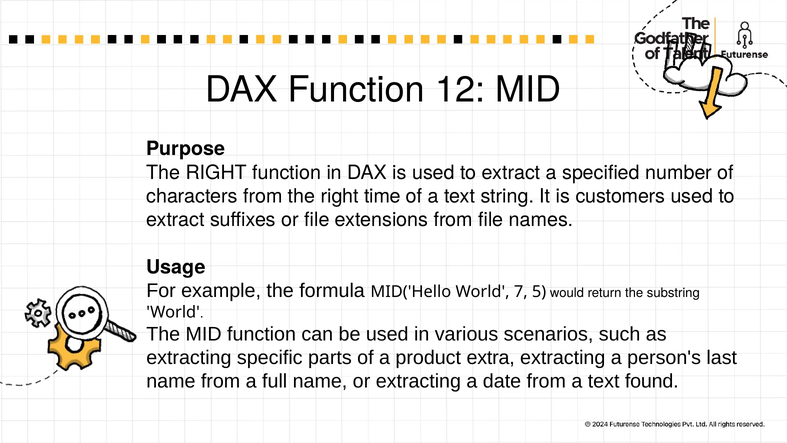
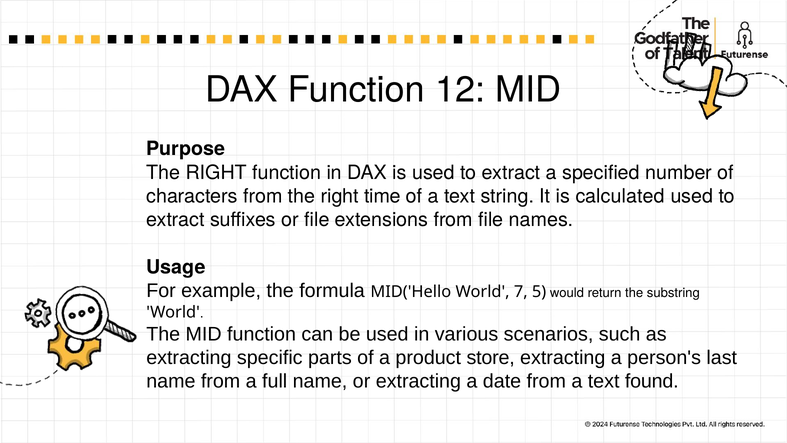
customers: customers -> calculated
extra: extra -> store
